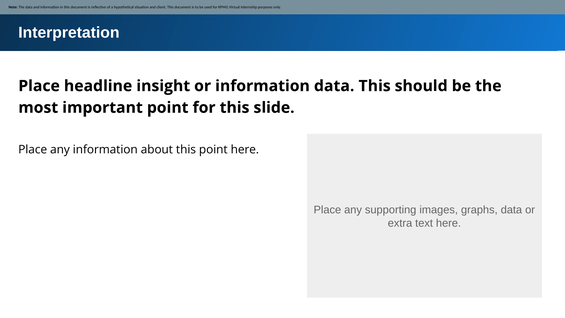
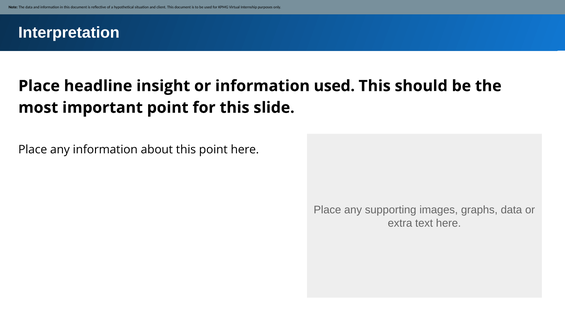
information data: data -> used
